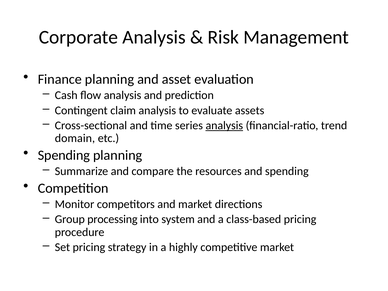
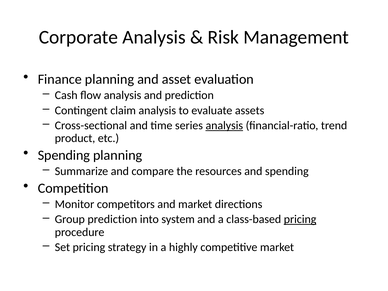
domain: domain -> product
Group processing: processing -> prediction
pricing at (300, 219) underline: none -> present
